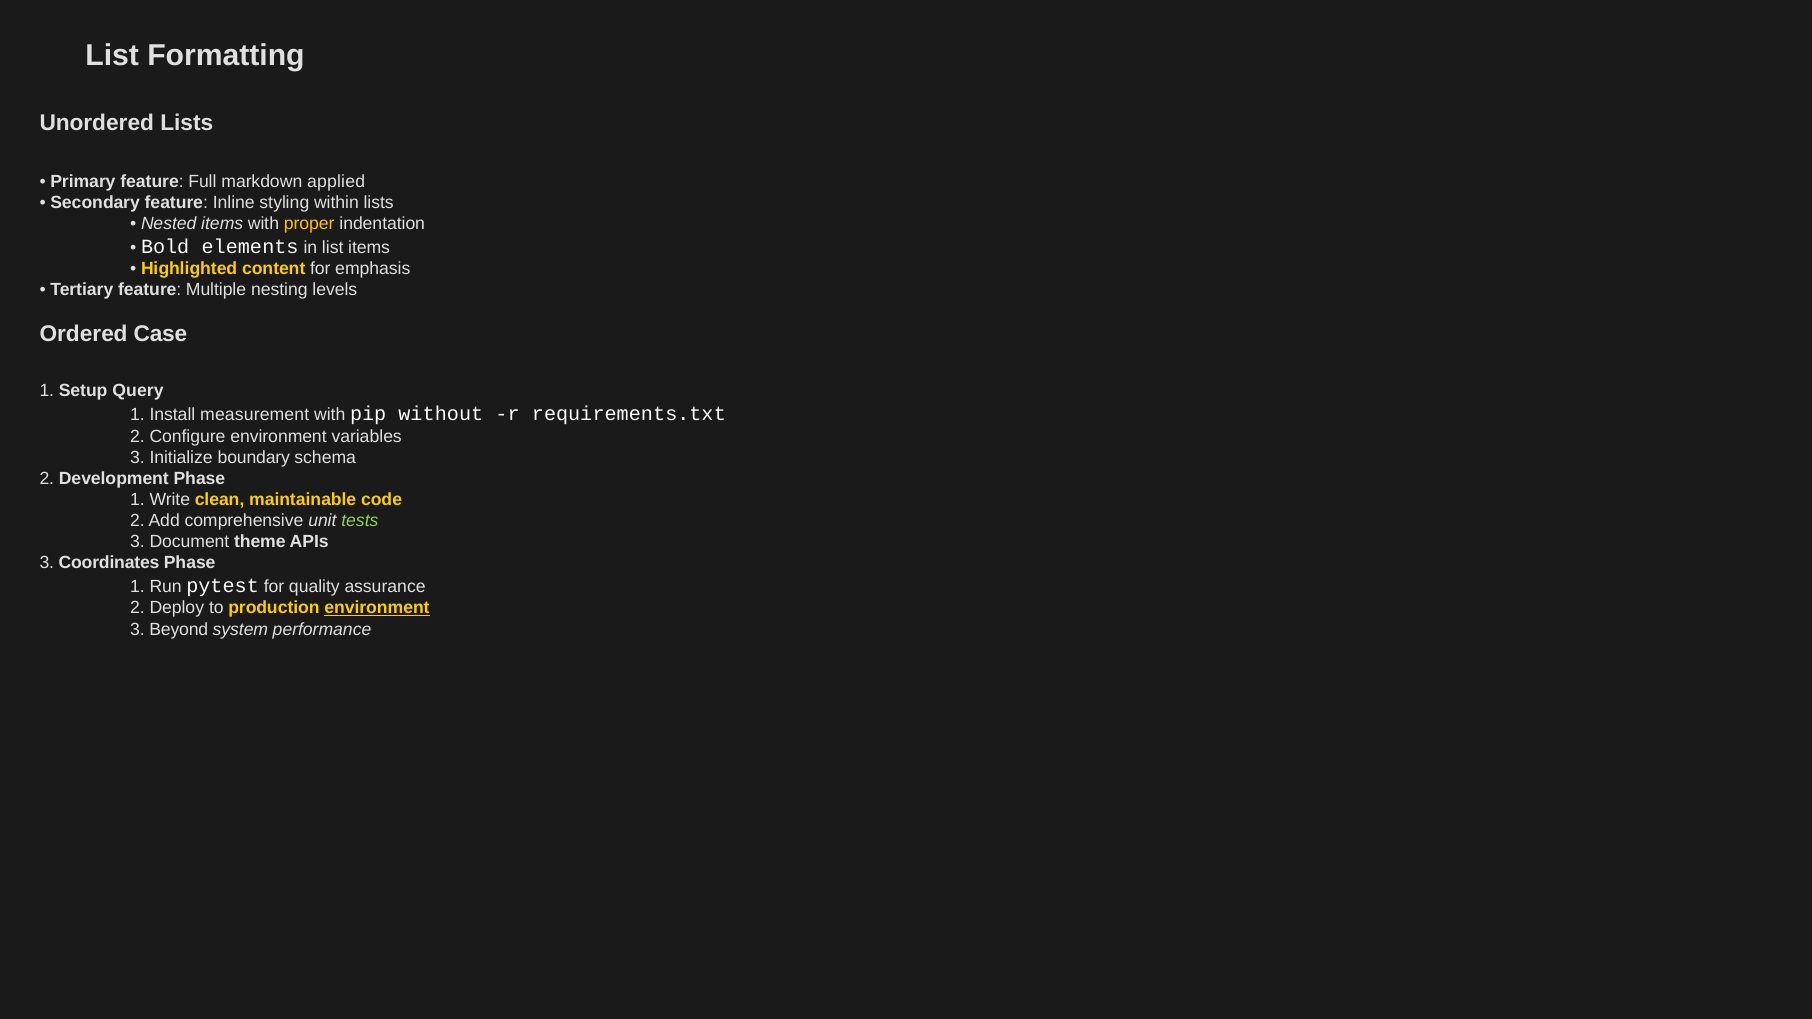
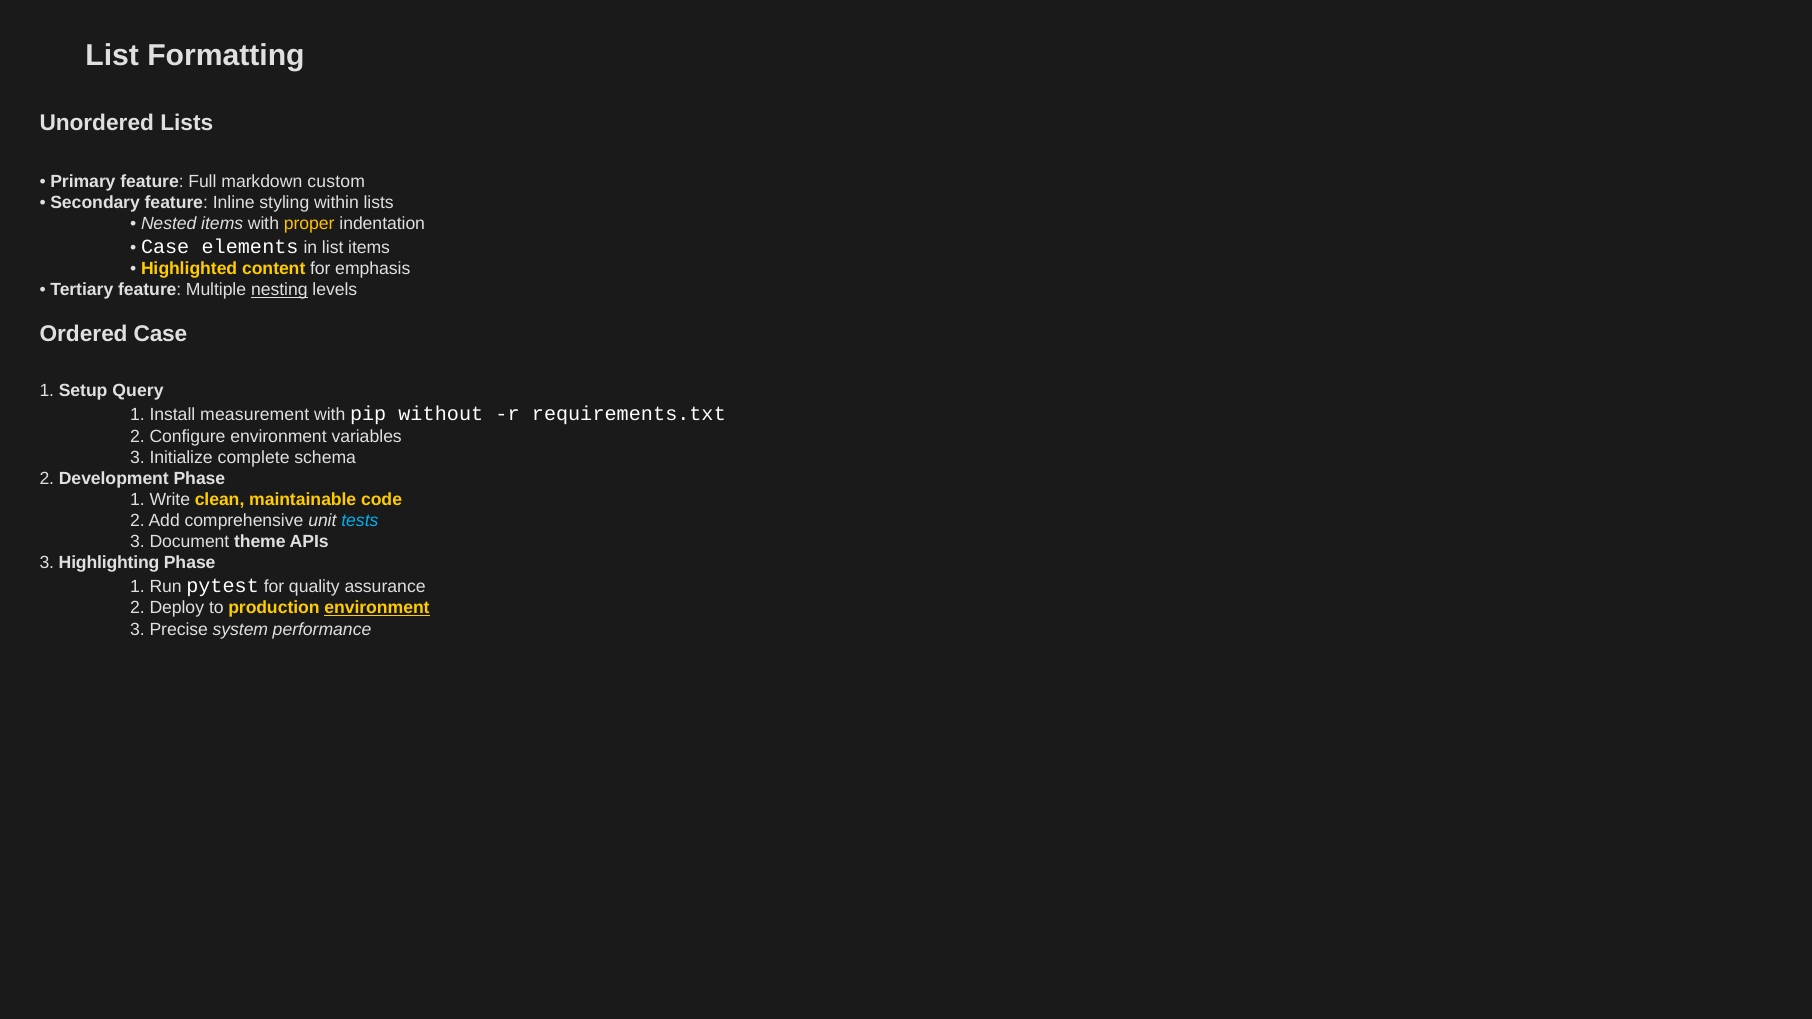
applied: applied -> custom
Bold at (165, 247): Bold -> Case
nesting underline: none -> present
boundary: boundary -> complete
tests colour: light green -> light blue
Coordinates: Coordinates -> Highlighting
Beyond: Beyond -> Precise
